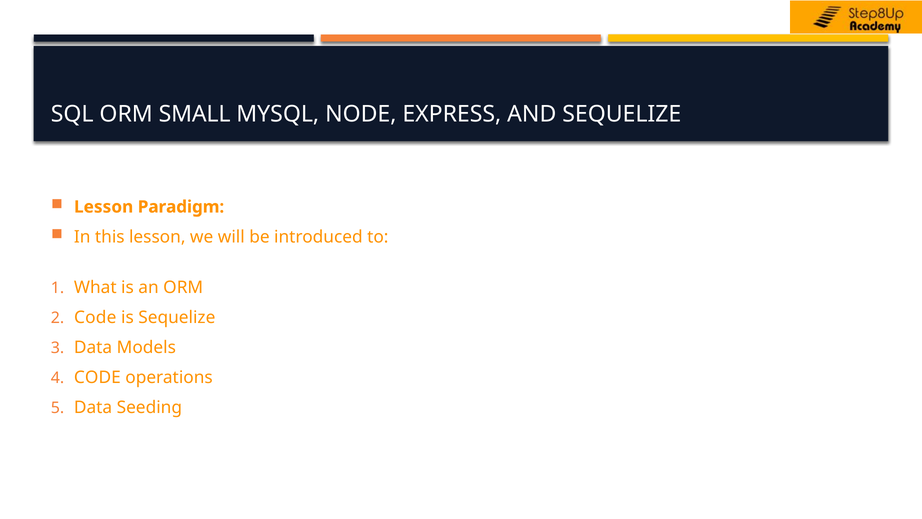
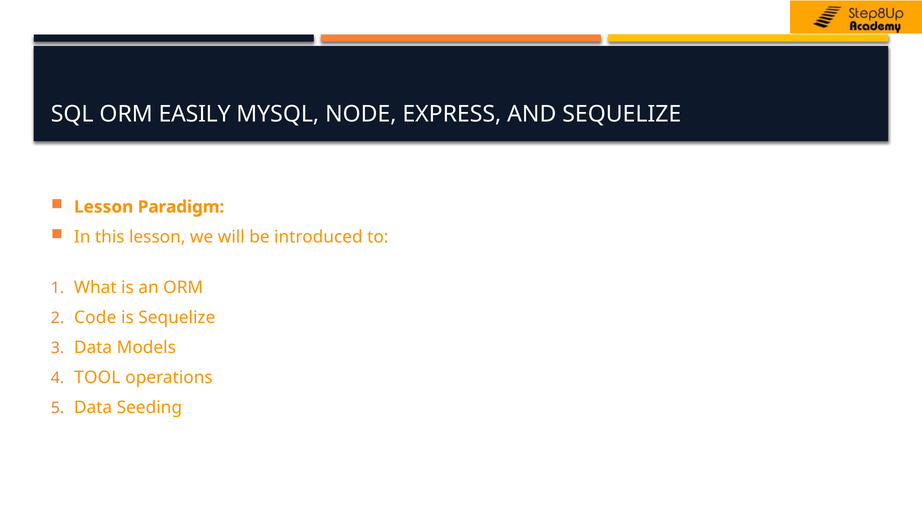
SMALL: SMALL -> EASILY
CODE at (97, 377): CODE -> TOOL
